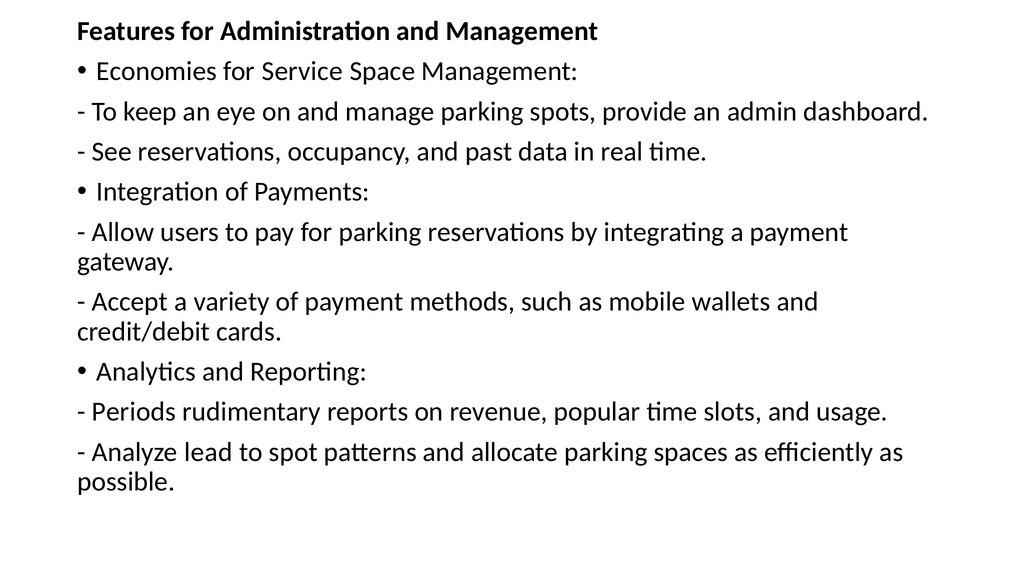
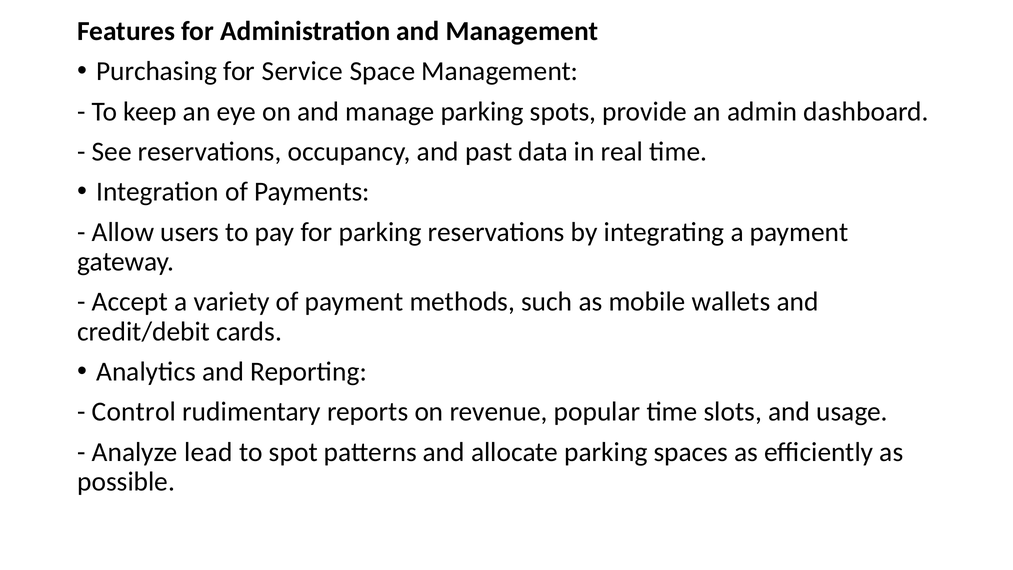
Economies: Economies -> Purchasing
Periods: Periods -> Control
